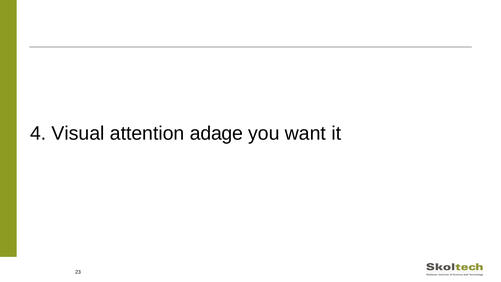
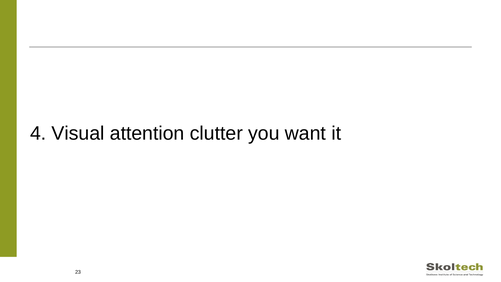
adage: adage -> clutter
